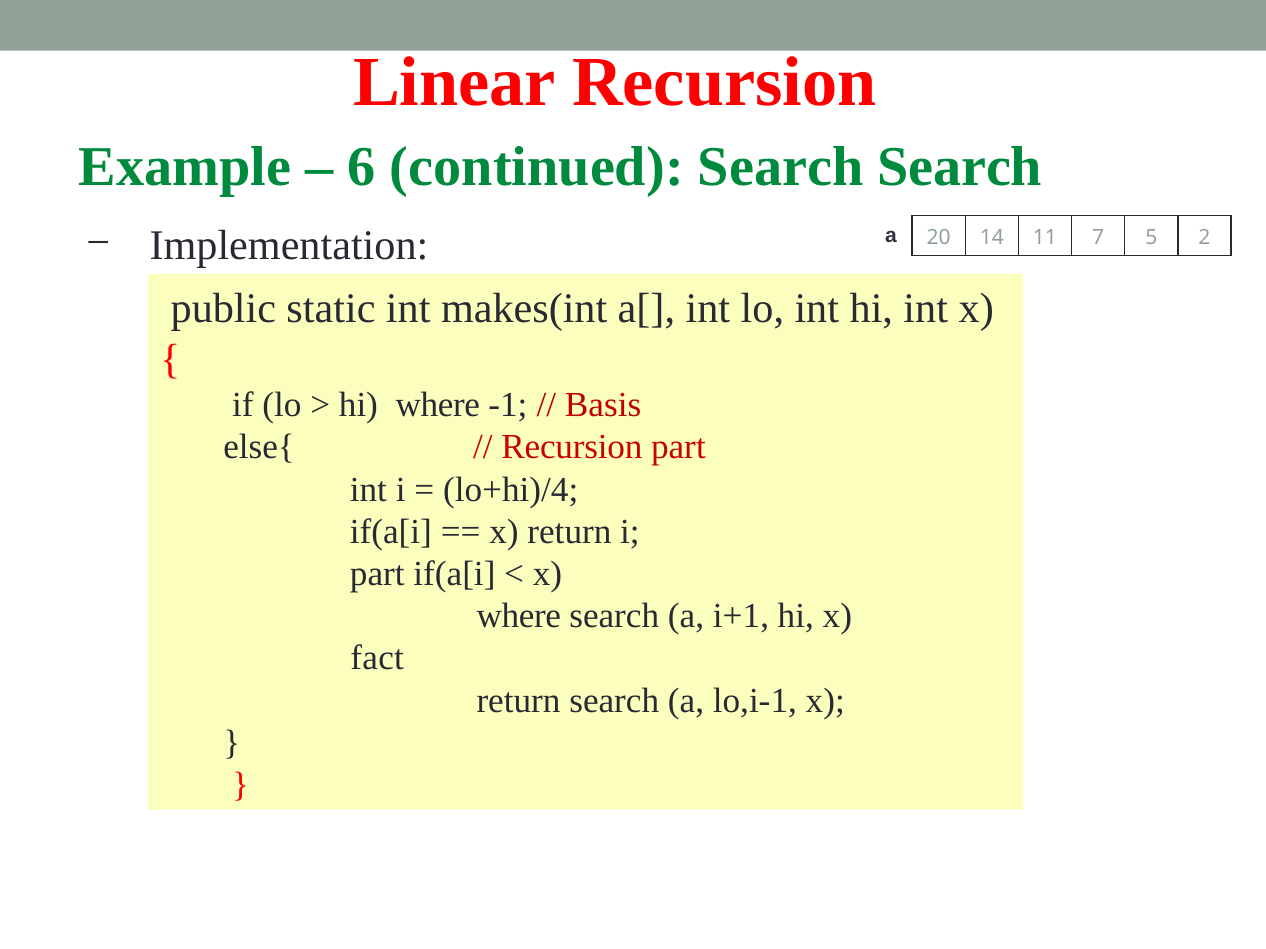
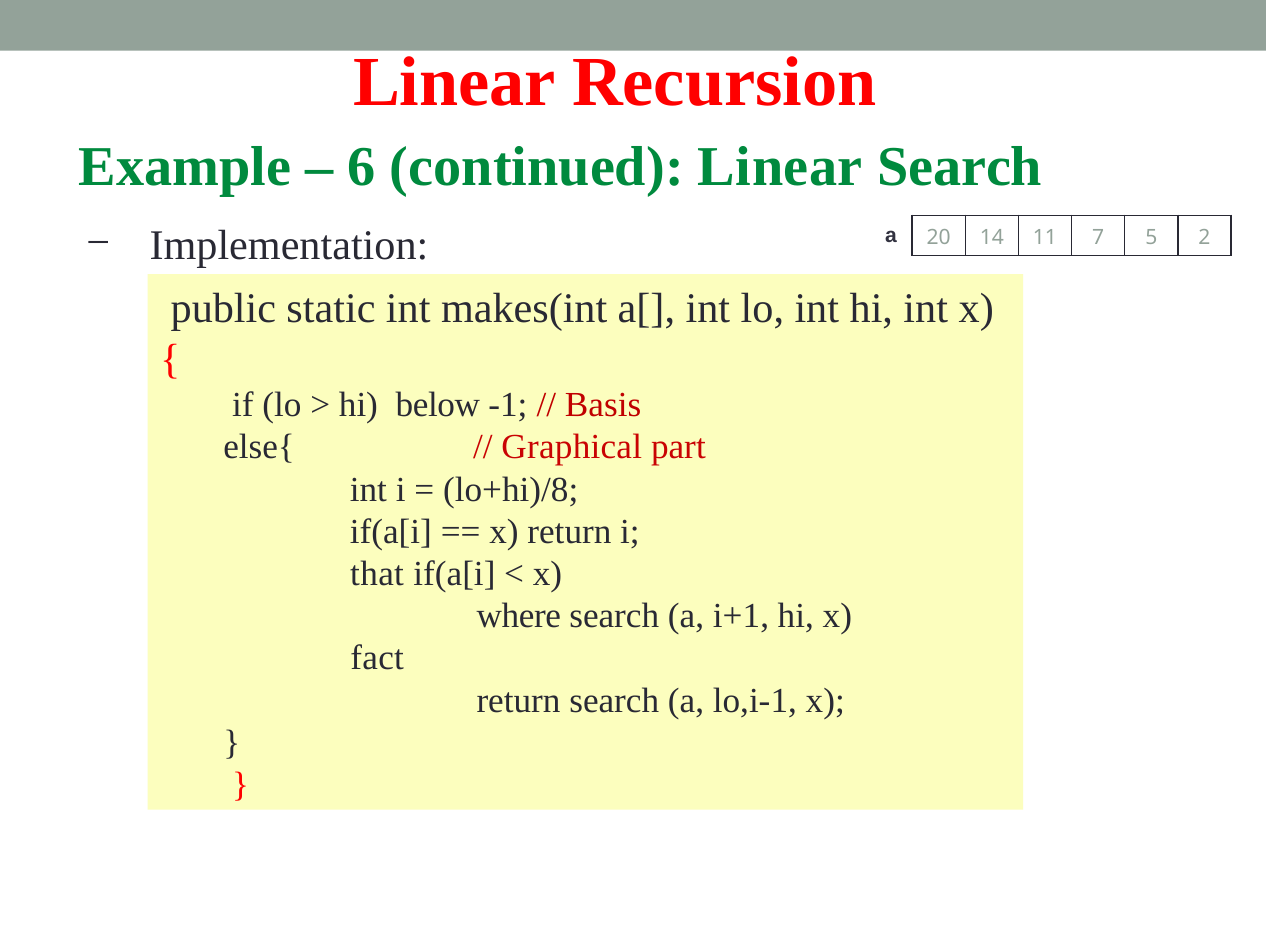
continued Search: Search -> Linear
hi where: where -> below
Recursion at (572, 448): Recursion -> Graphical
lo+hi)/4: lo+hi)/4 -> lo+hi)/8
part at (377, 574): part -> that
